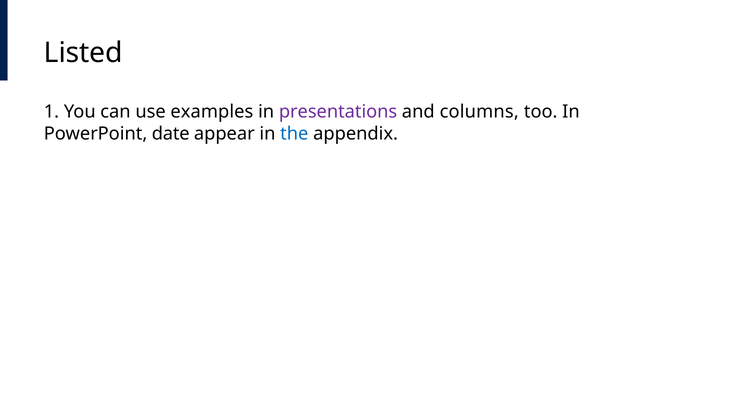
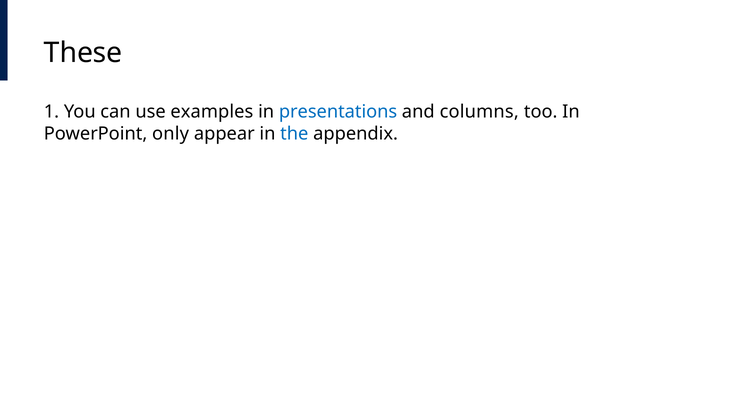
Listed: Listed -> These
presentations colour: purple -> blue
date: date -> only
